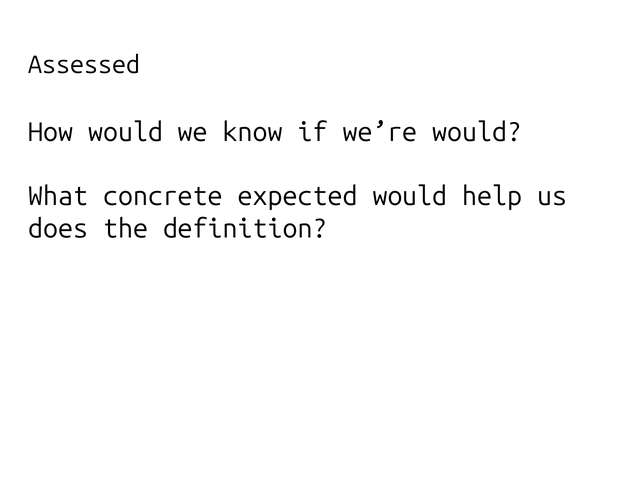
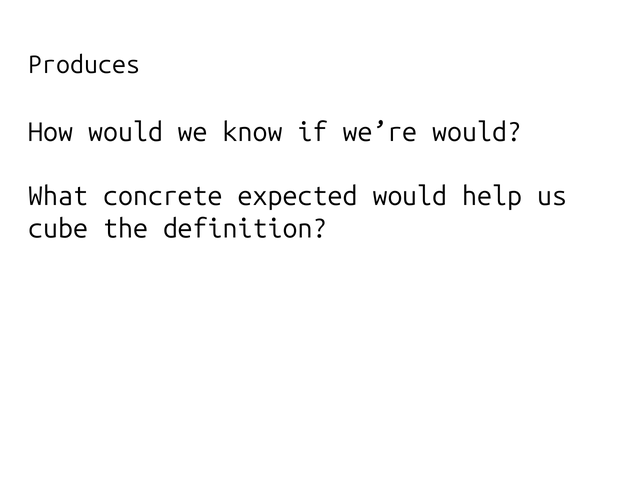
Assessed: Assessed -> Produces
does: does -> cube
